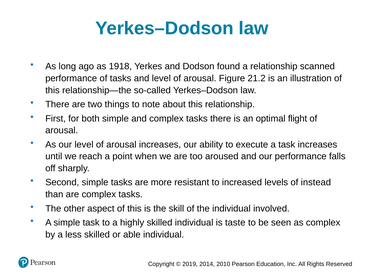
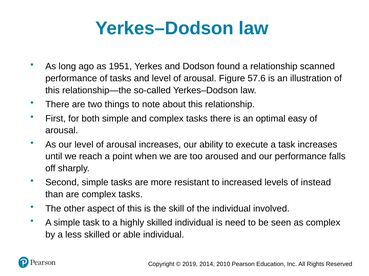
1918: 1918 -> 1951
21.2: 21.2 -> 57.6
flight: flight -> easy
taste: taste -> need
